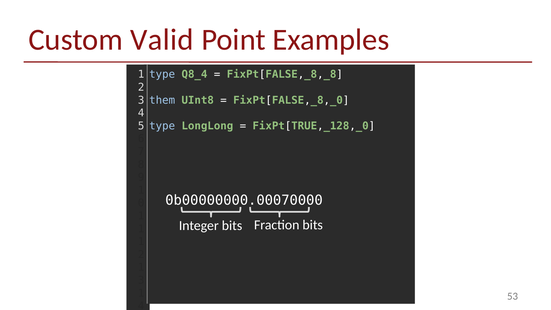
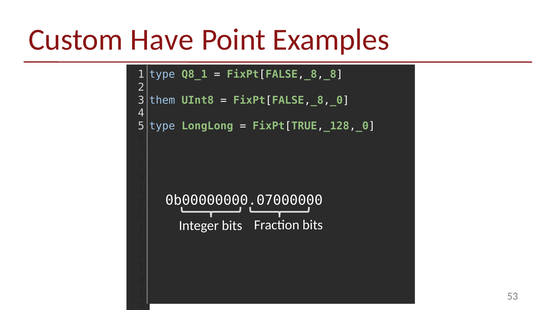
Valid: Valid -> Have
Q8_4: Q8_4 -> Q8_1
0b00000000.00070000: 0b00000000.00070000 -> 0b00000000.07000000
